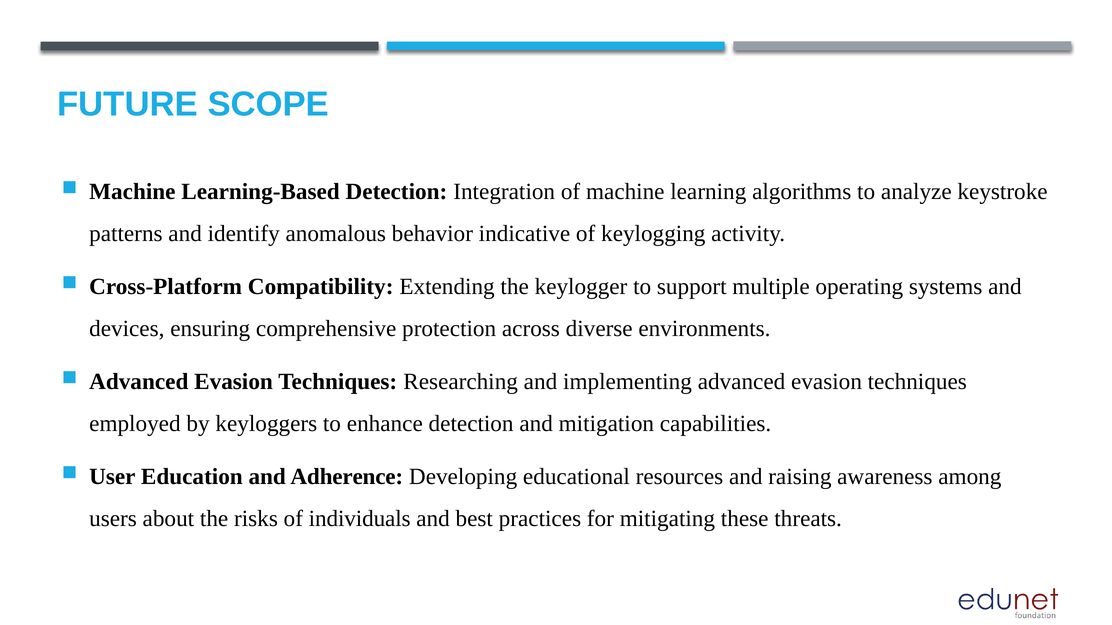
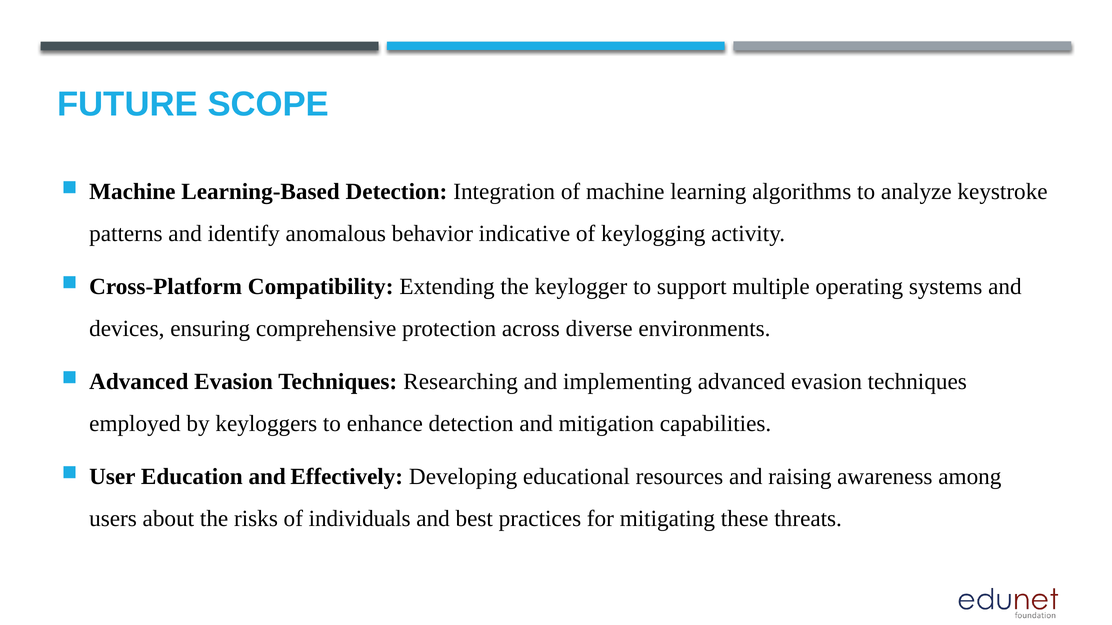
Adherence: Adherence -> Effectively
